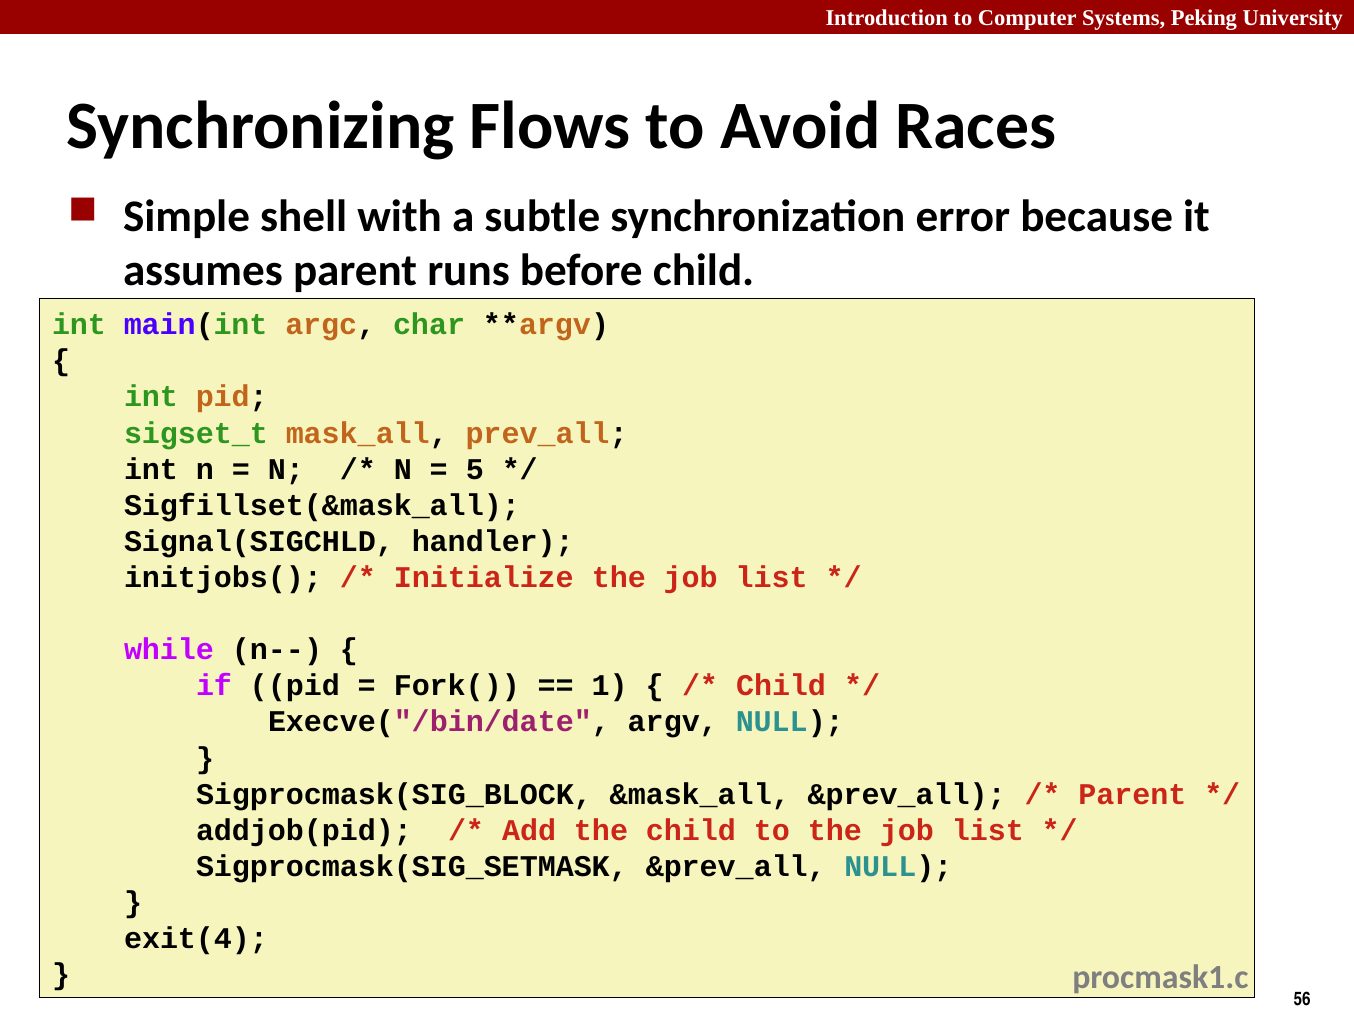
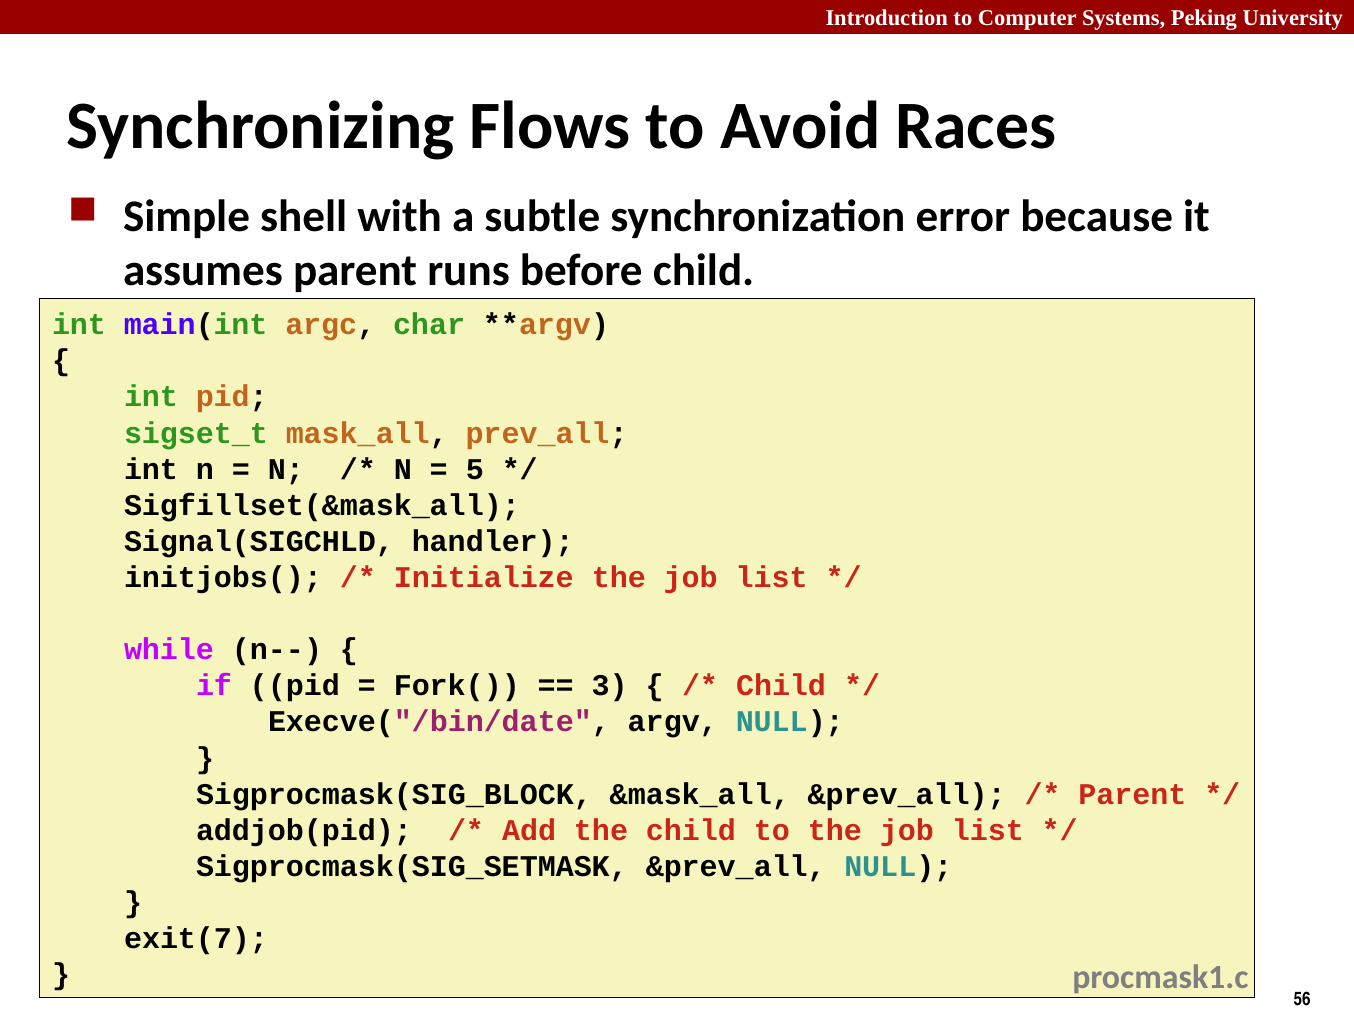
1: 1 -> 3
exit(4: exit(4 -> exit(7
